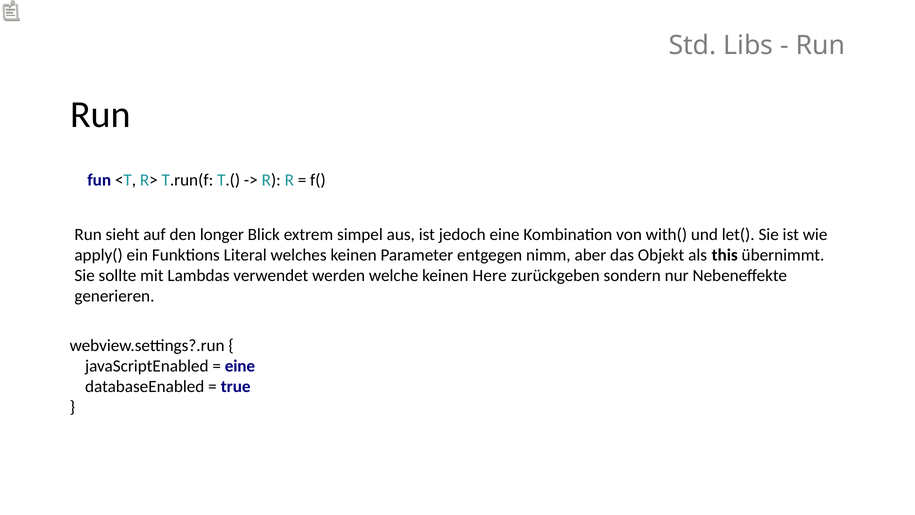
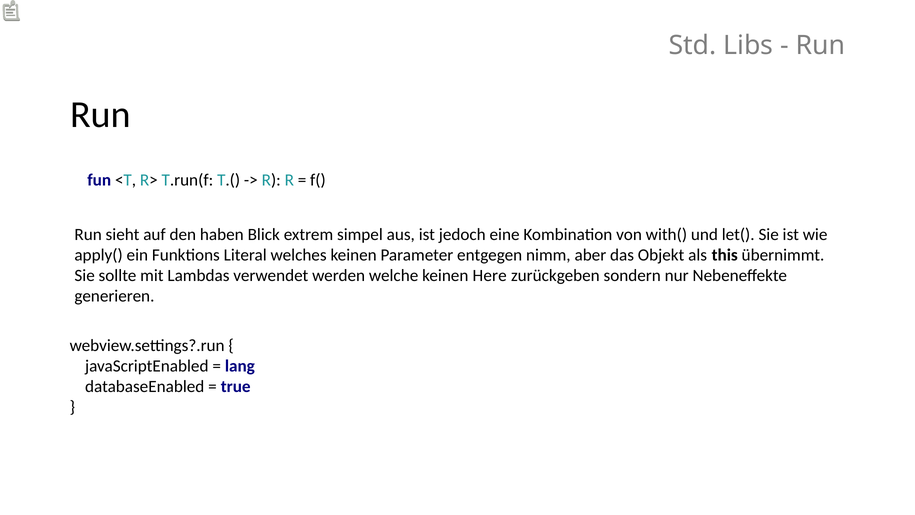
longer: longer -> haben
eine at (240, 366): eine -> lang
